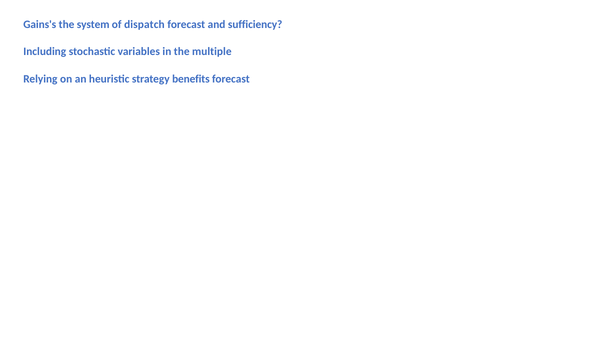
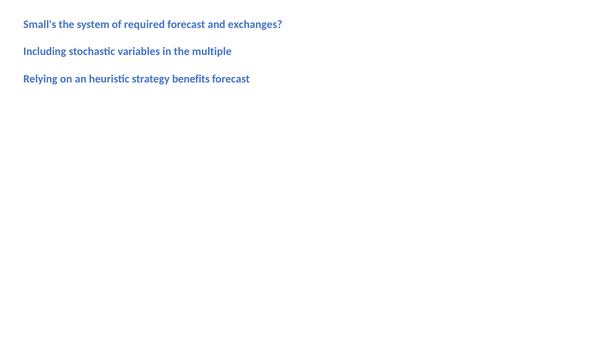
Gains's: Gains's -> Small's
dispatch: dispatch -> required
sufficiency: sufficiency -> exchanges
